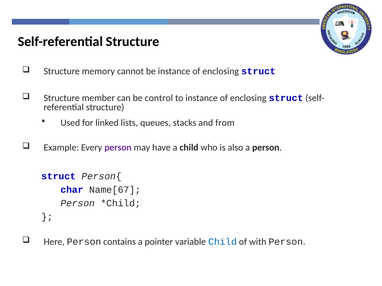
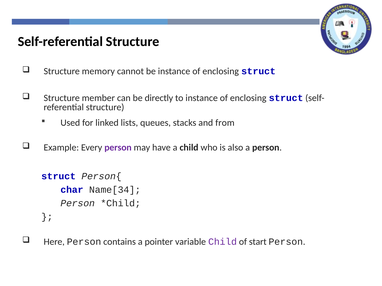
control: control -> directly
Name[67: Name[67 -> Name[34
Child at (223, 242) colour: blue -> purple
with: with -> start
